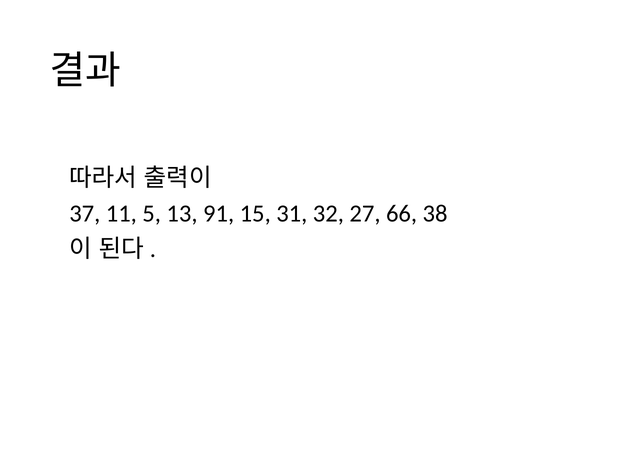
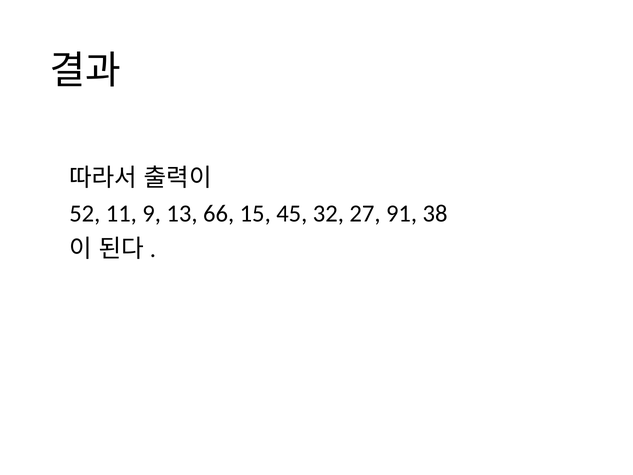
37: 37 -> 52
5: 5 -> 9
91: 91 -> 66
31: 31 -> 45
66: 66 -> 91
